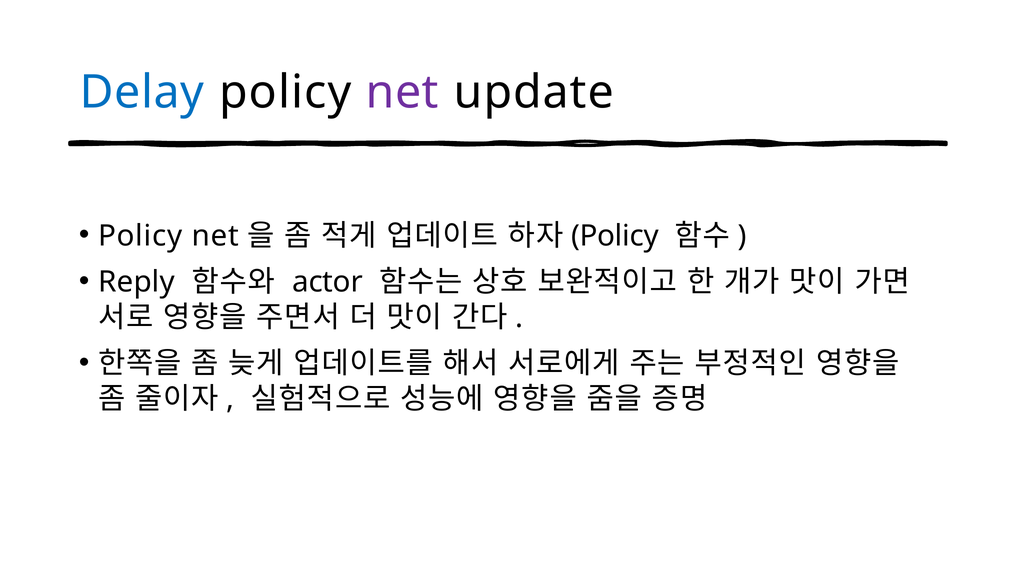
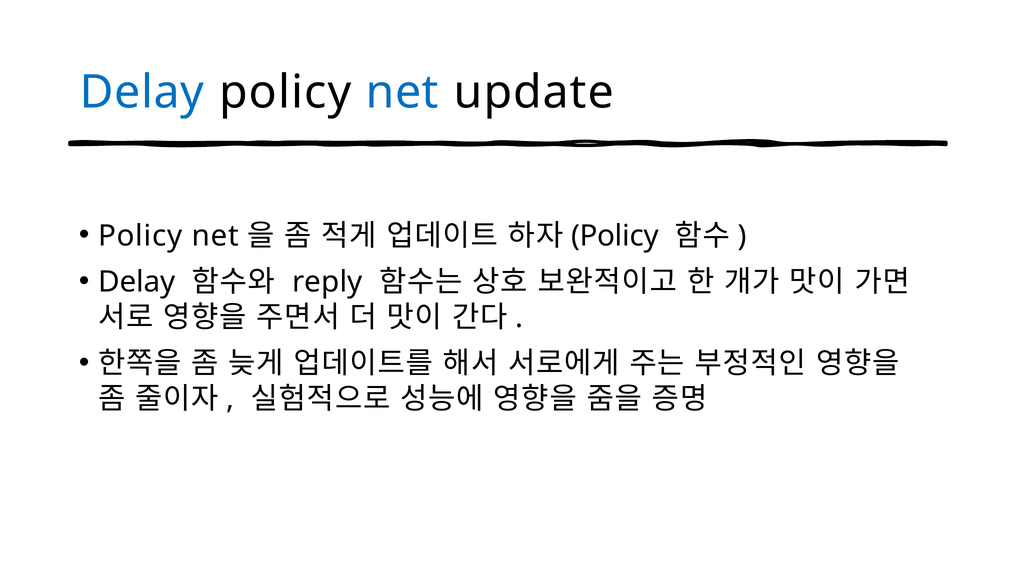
net at (402, 92) colour: purple -> blue
Reply at (136, 282): Reply -> Delay
actor: actor -> reply
